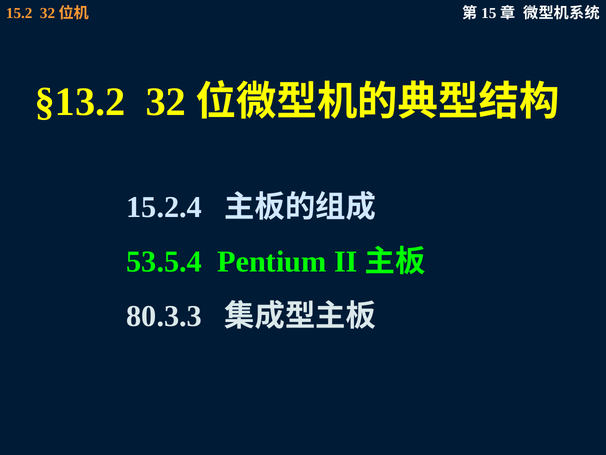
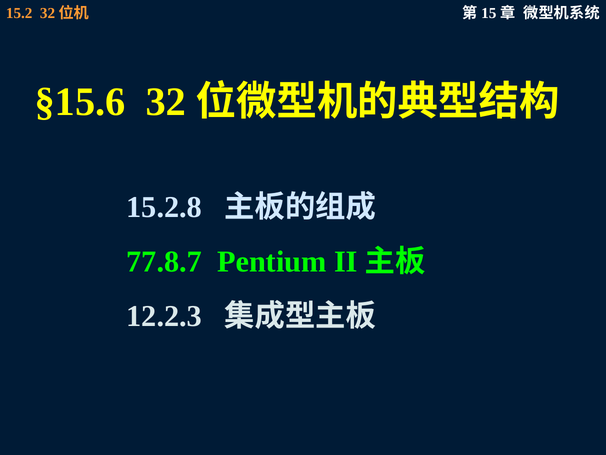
§13.2: §13.2 -> §15.6
15.2.4: 15.2.4 -> 15.2.8
53.5.4: 53.5.4 -> 77.8.7
80.3.3: 80.3.3 -> 12.2.3
